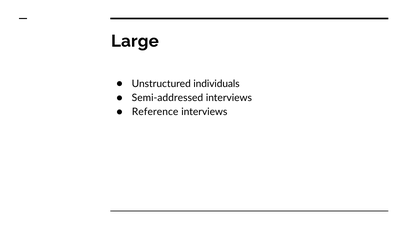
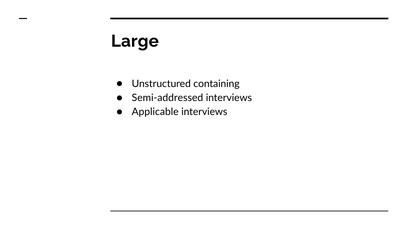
individuals: individuals -> containing
Reference: Reference -> Applicable
